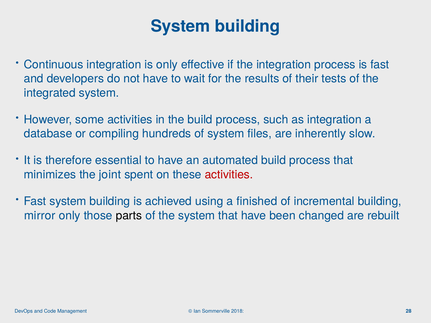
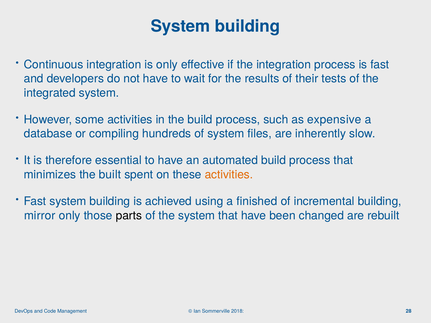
as integration: integration -> expensive
joint: joint -> built
activities at (229, 175) colour: red -> orange
